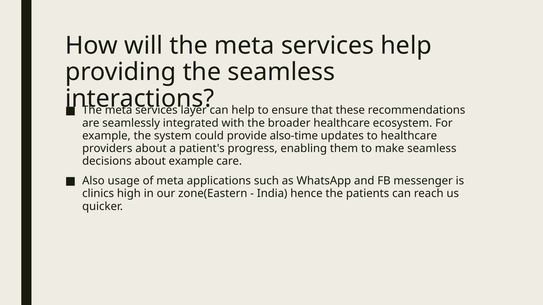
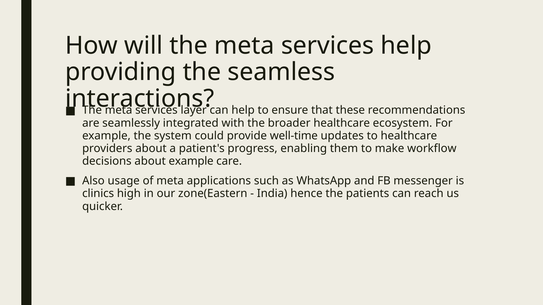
also-time: also-time -> well-time
make seamless: seamless -> workflow
